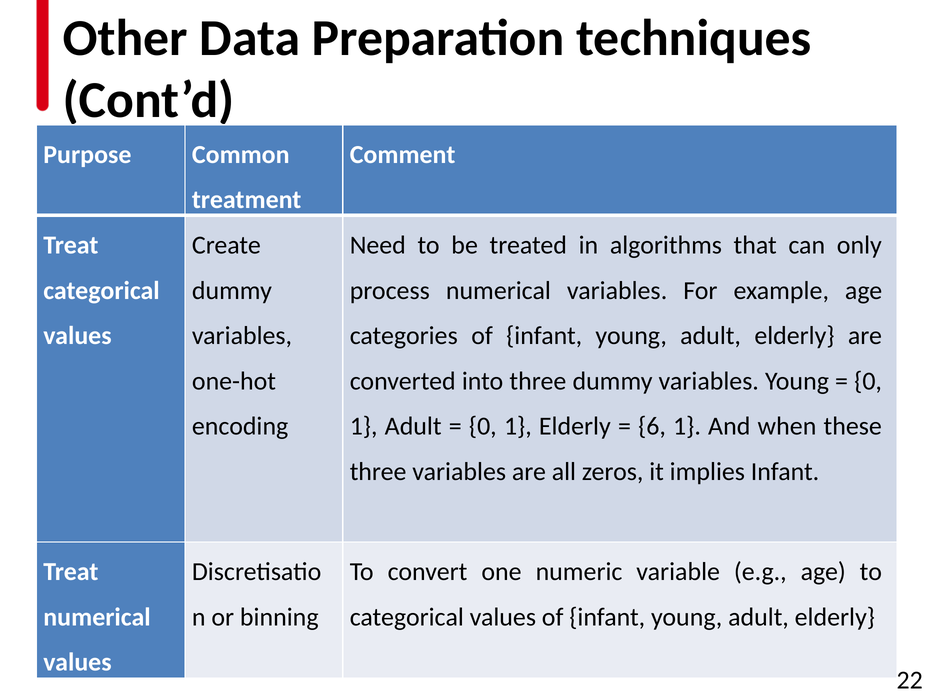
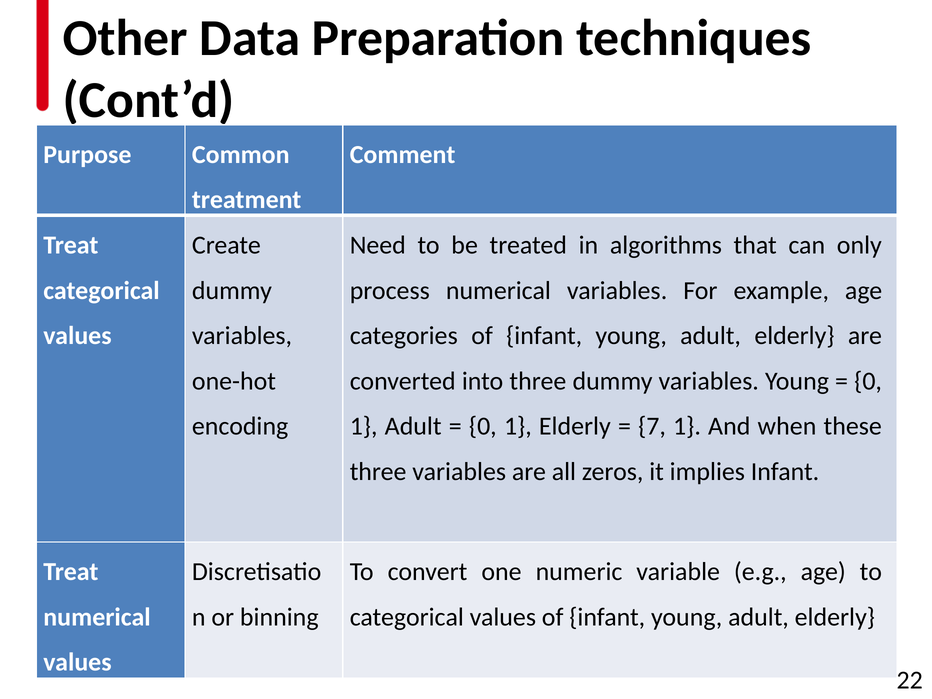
6: 6 -> 7
